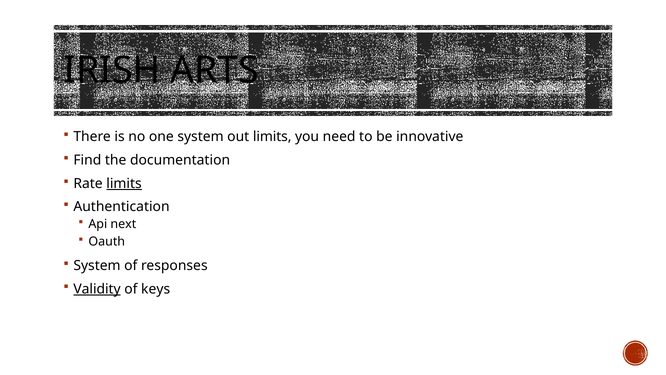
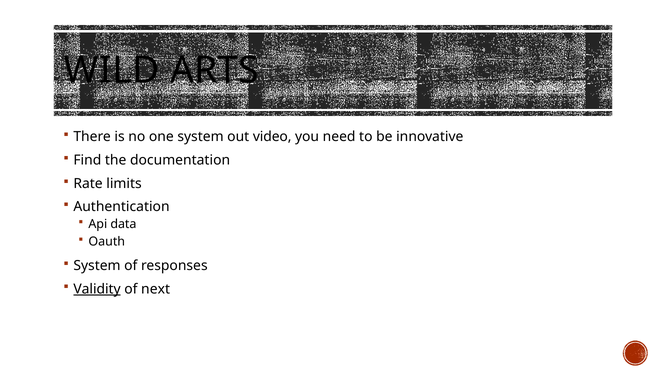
IRISH: IRISH -> WILD
out limits: limits -> video
limits at (124, 183) underline: present -> none
next: next -> data
keys: keys -> next
